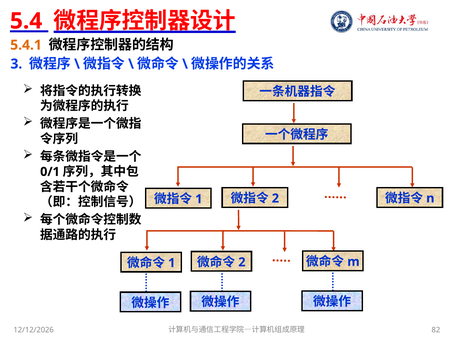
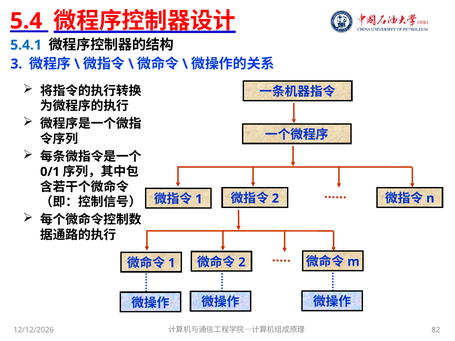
5.4.1 colour: orange -> blue
